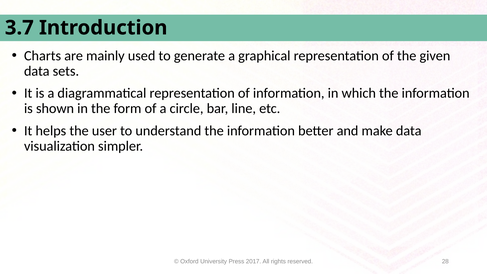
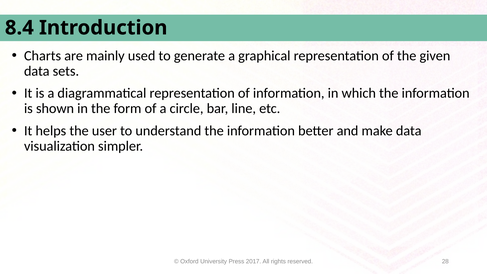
3.7: 3.7 -> 8.4
